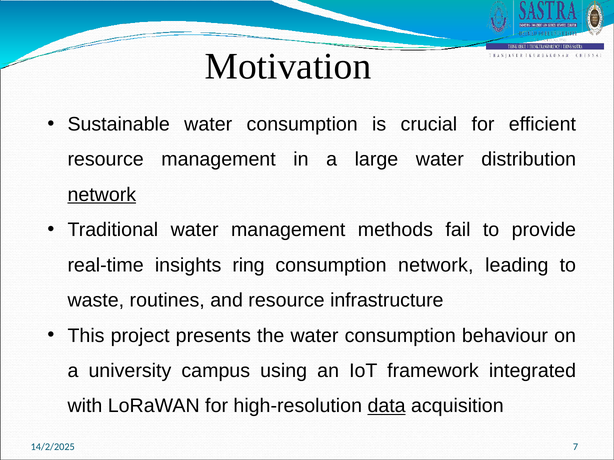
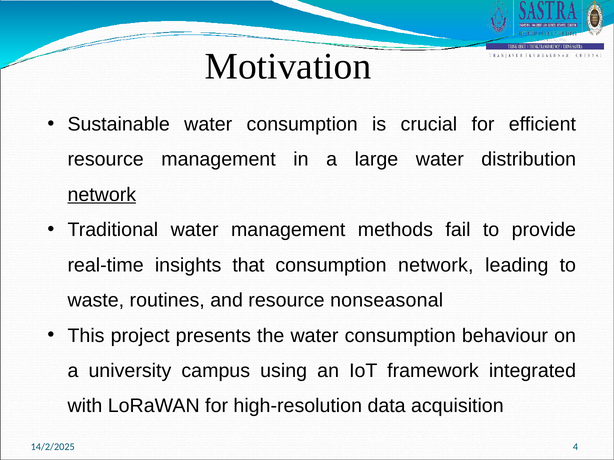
ring: ring -> that
infrastructure: infrastructure -> nonseasonal
data underline: present -> none
7: 7 -> 4
